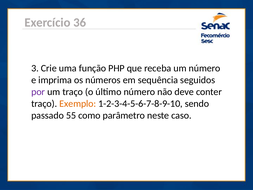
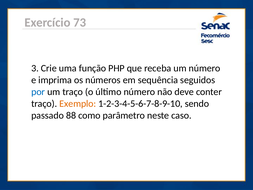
36: 36 -> 73
por colour: purple -> blue
55: 55 -> 88
